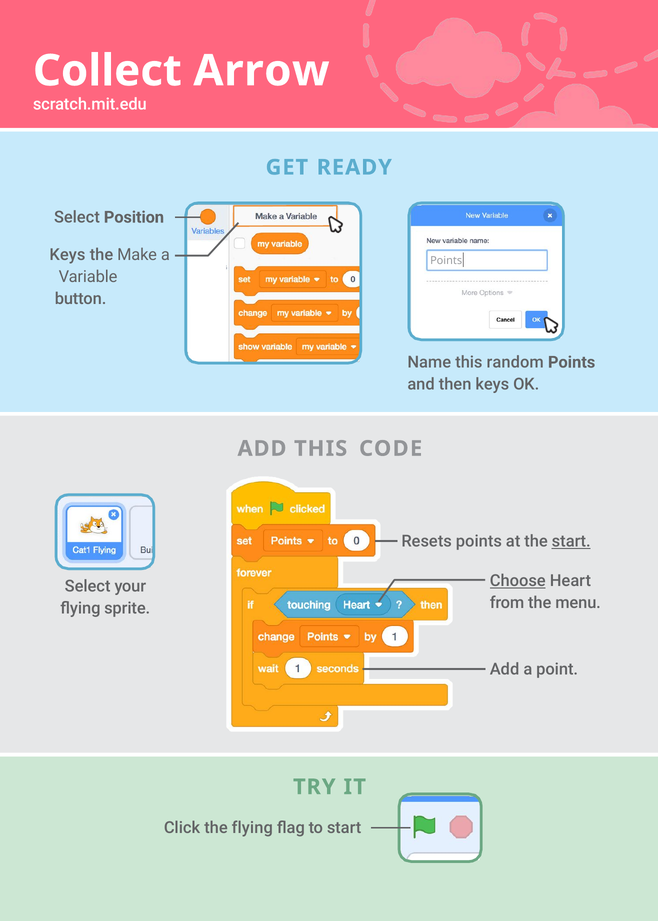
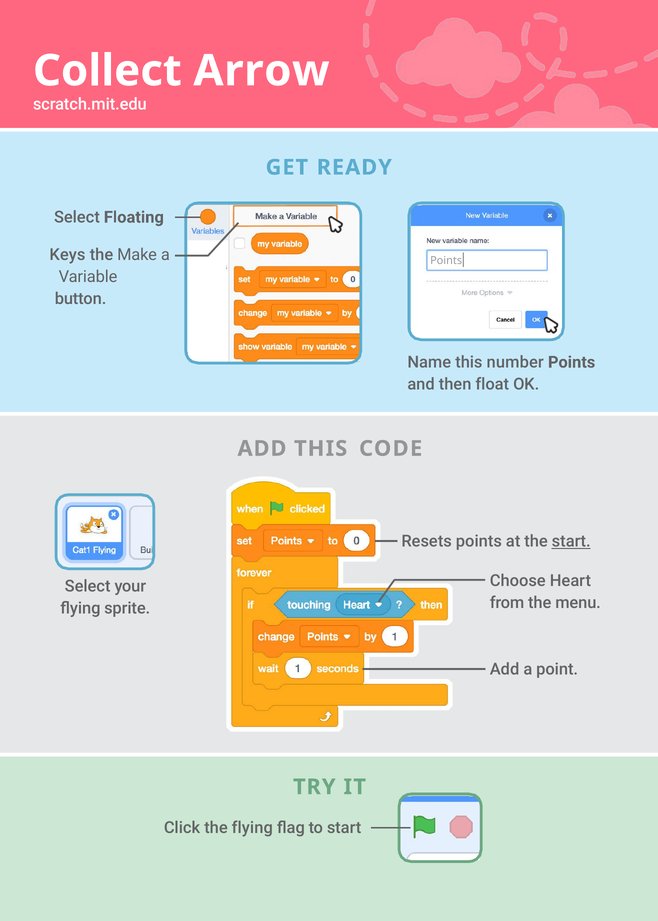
Position: Position -> Floating
random: random -> number
then keys: keys -> float
Choose underline: present -> none
